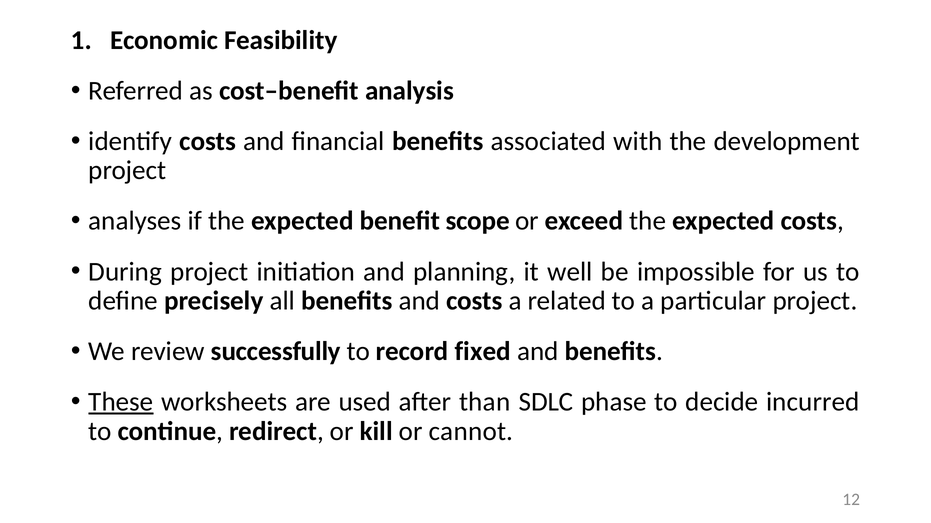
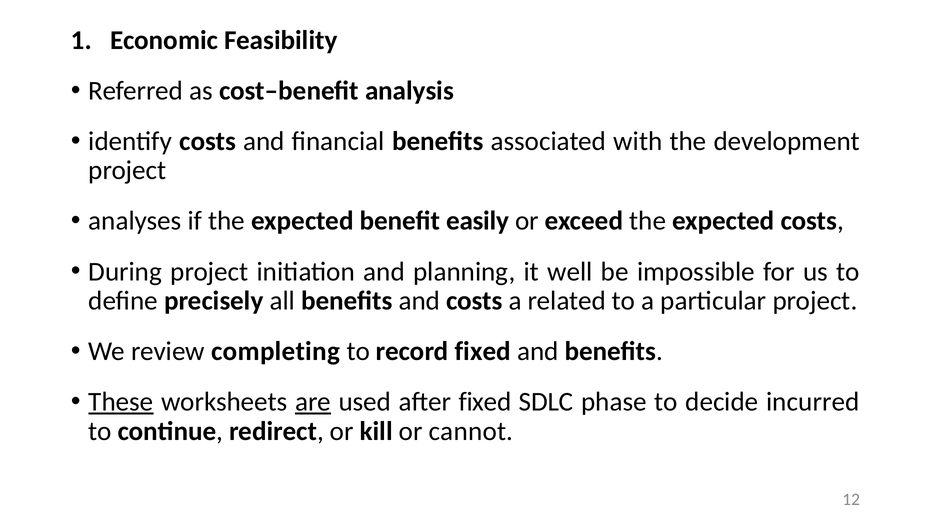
scope: scope -> easily
successfully: successfully -> completing
are underline: none -> present
after than: than -> fixed
